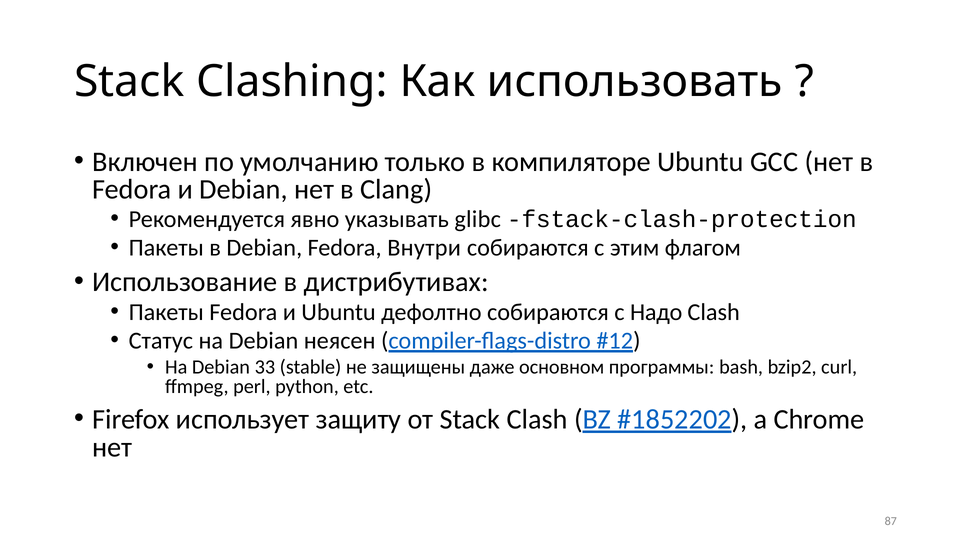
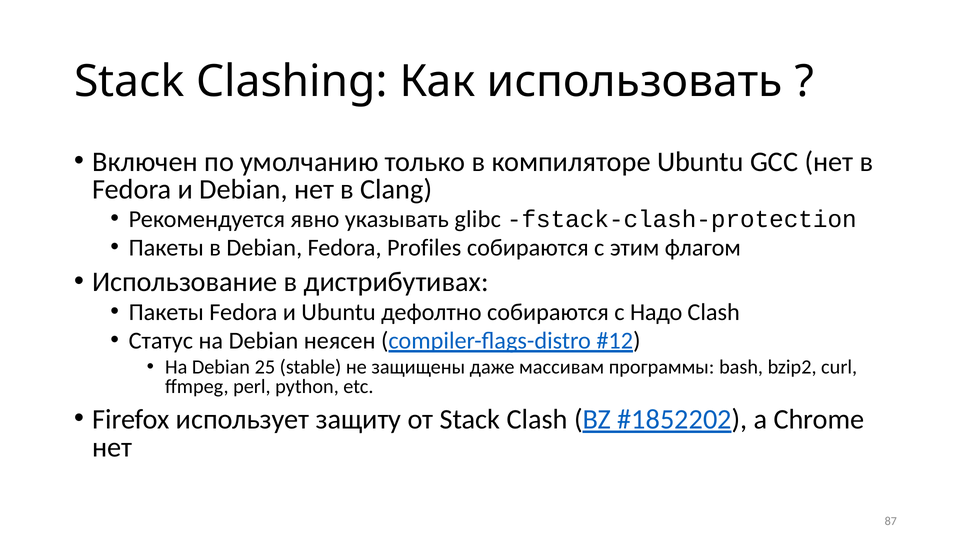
Внутри: Внутри -> Profiles
33: 33 -> 25
основном: основном -> массивам
